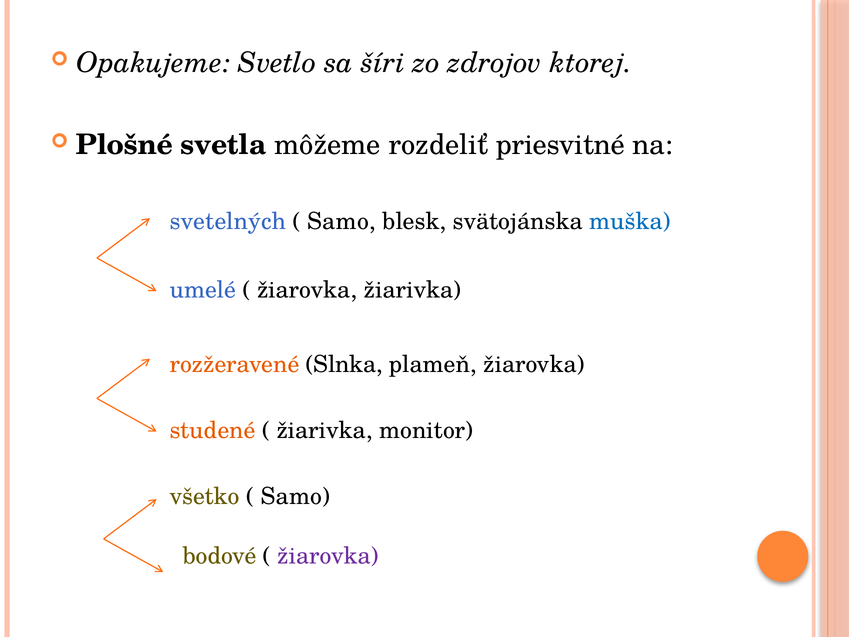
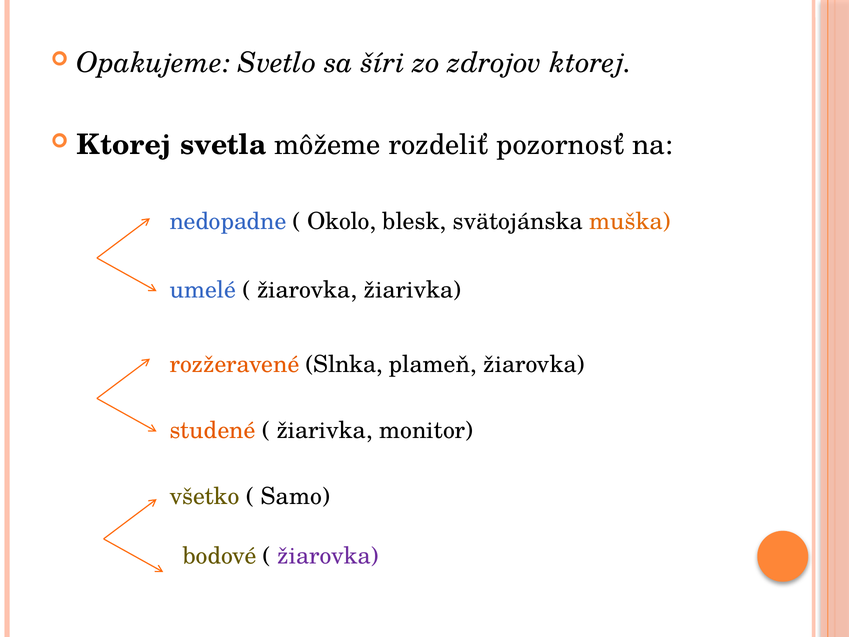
Plošné at (124, 145): Plošné -> Ktorej
priesvitné: priesvitné -> pozornosť
svetelných: svetelných -> nedopadne
Samo at (341, 222): Samo -> Okolo
muška colour: blue -> orange
